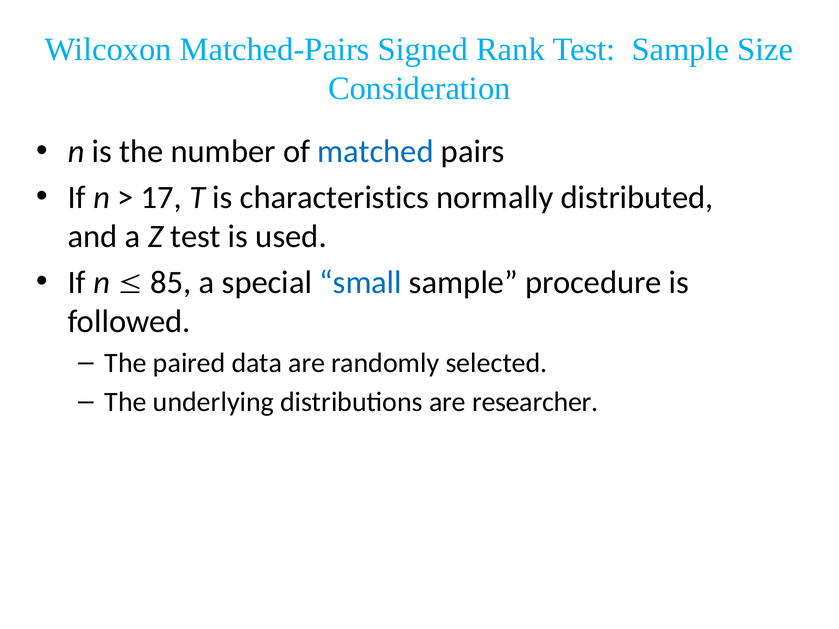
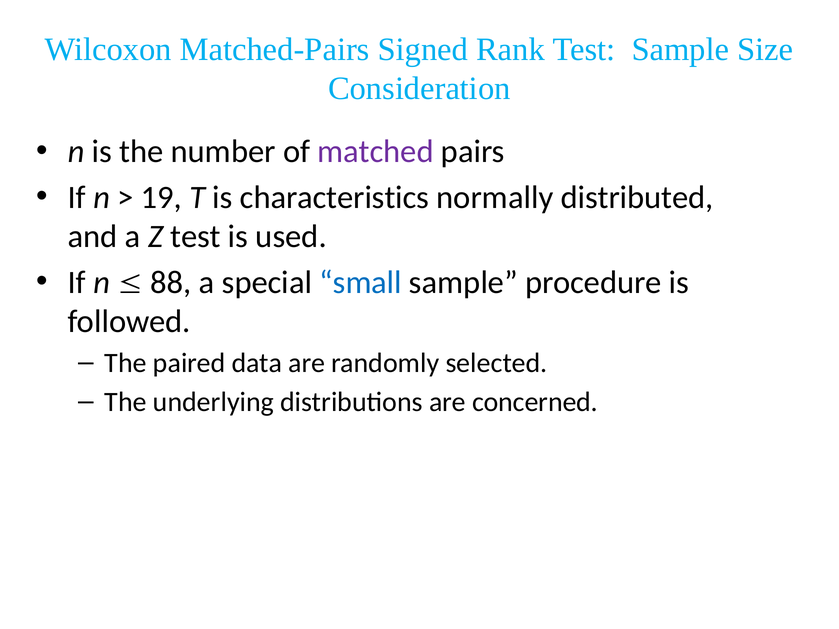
matched colour: blue -> purple
17: 17 -> 19
85: 85 -> 88
researcher: researcher -> concerned
